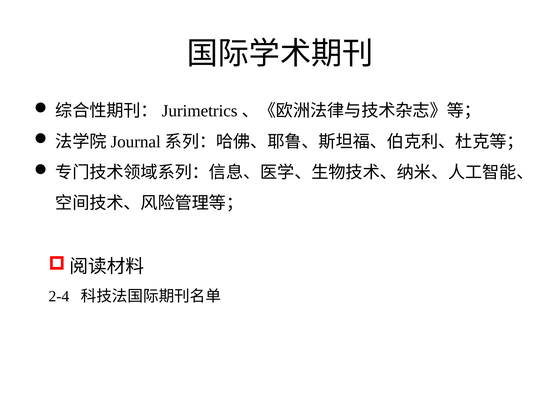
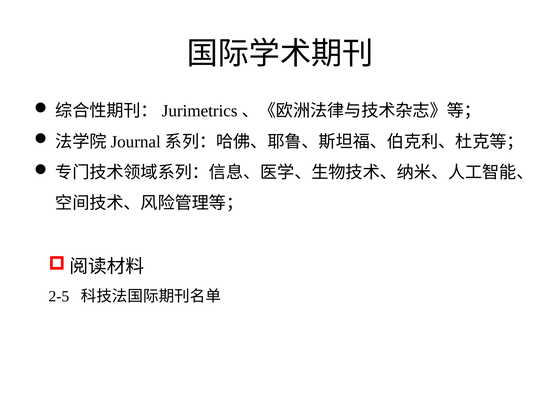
2-4: 2-4 -> 2-5
